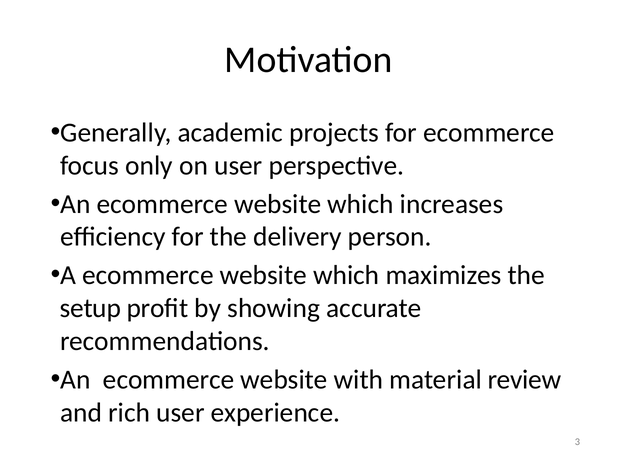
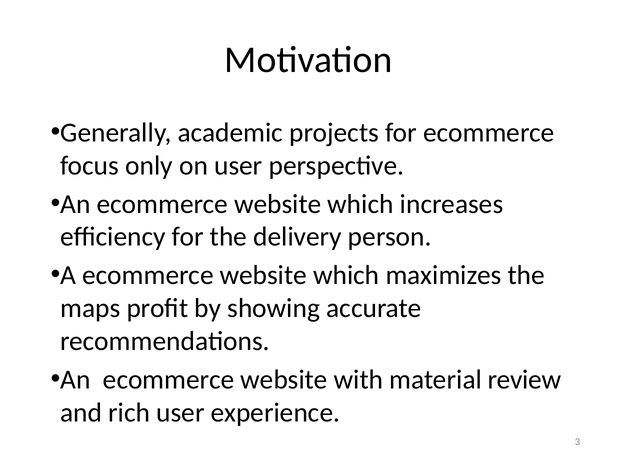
setup: setup -> maps
